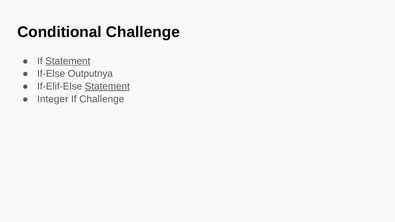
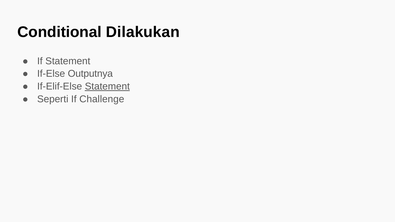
Conditional Challenge: Challenge -> Dilakukan
Statement at (68, 61) underline: present -> none
Integer: Integer -> Seperti
